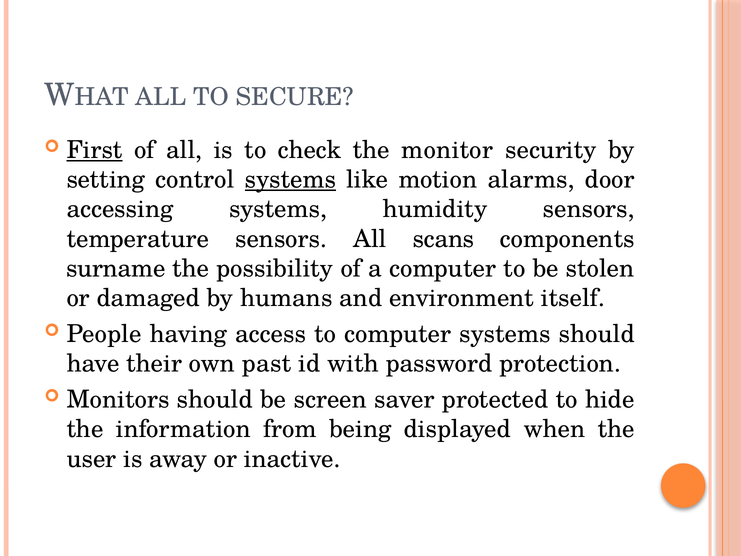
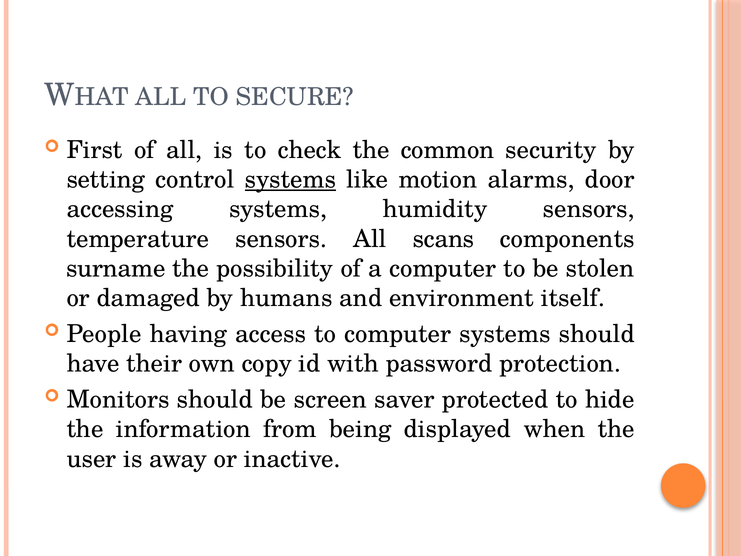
First underline: present -> none
monitor: monitor -> common
past: past -> copy
